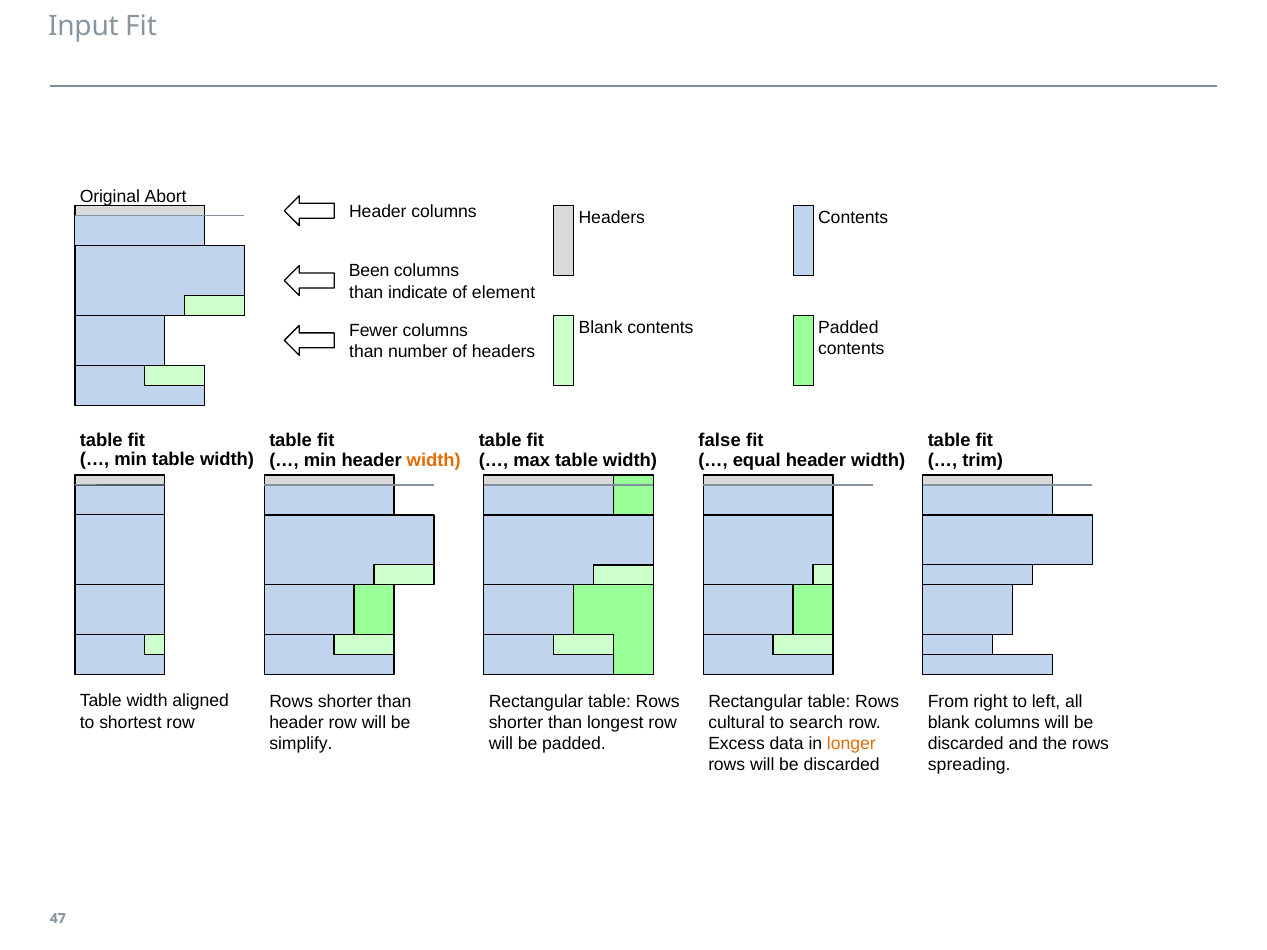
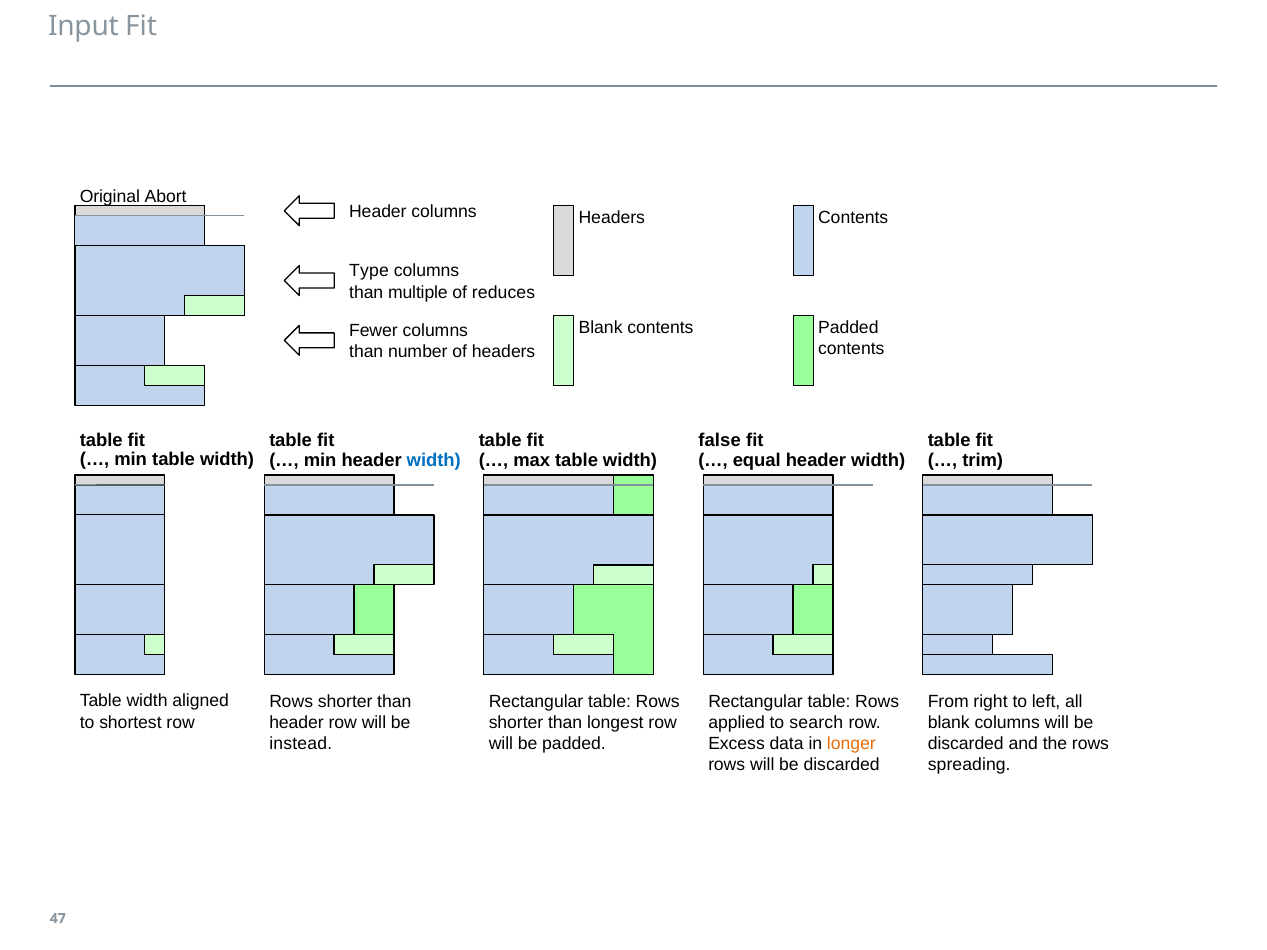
Been: Been -> Type
indicate: indicate -> multiple
element: element -> reduces
width at (434, 460) colour: orange -> blue
cultural: cultural -> applied
simplify: simplify -> instead
